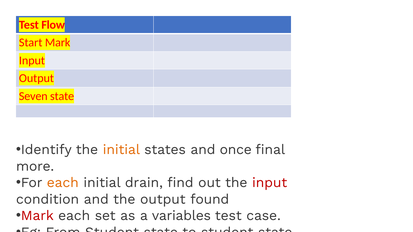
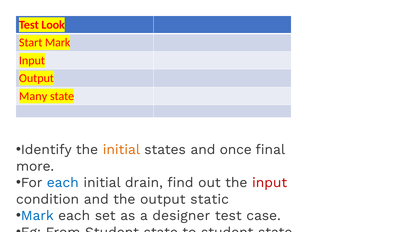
Flow: Flow -> Look
Seven: Seven -> Many
each at (63, 183) colour: orange -> blue
found: found -> static
Mark at (37, 216) colour: red -> blue
variables: variables -> designer
